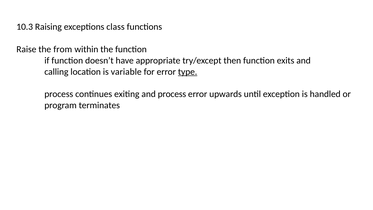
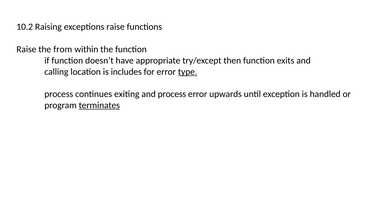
10.3: 10.3 -> 10.2
exceptions class: class -> raise
variable: variable -> includes
terminates underline: none -> present
